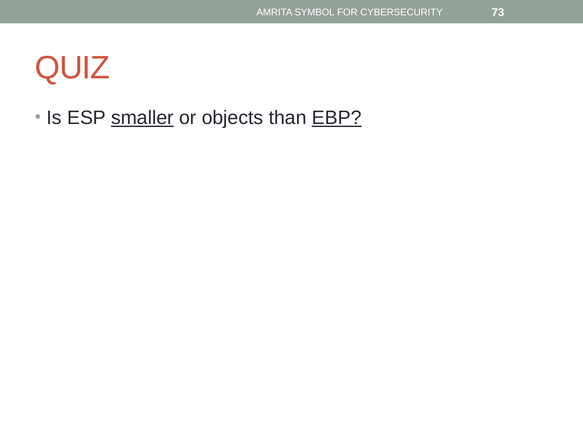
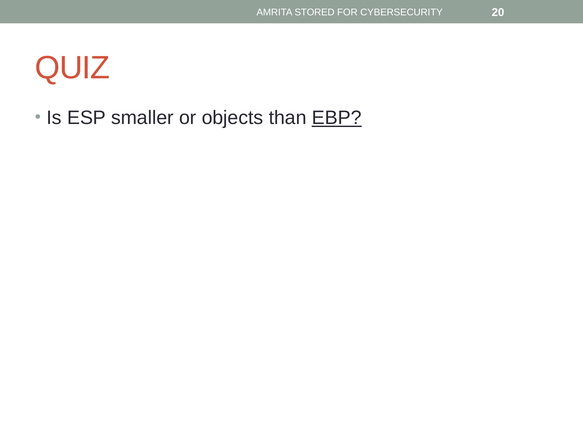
SYMBOL: SYMBOL -> STORED
73: 73 -> 20
smaller underline: present -> none
